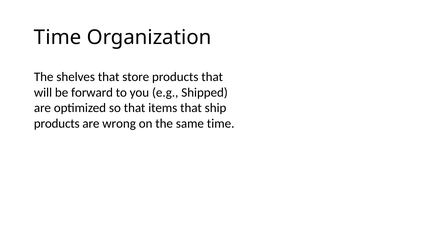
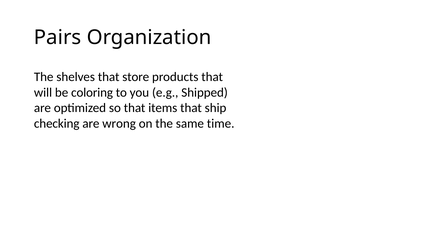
Time at (58, 37): Time -> Pairs
forward: forward -> coloring
products at (57, 124): products -> checking
